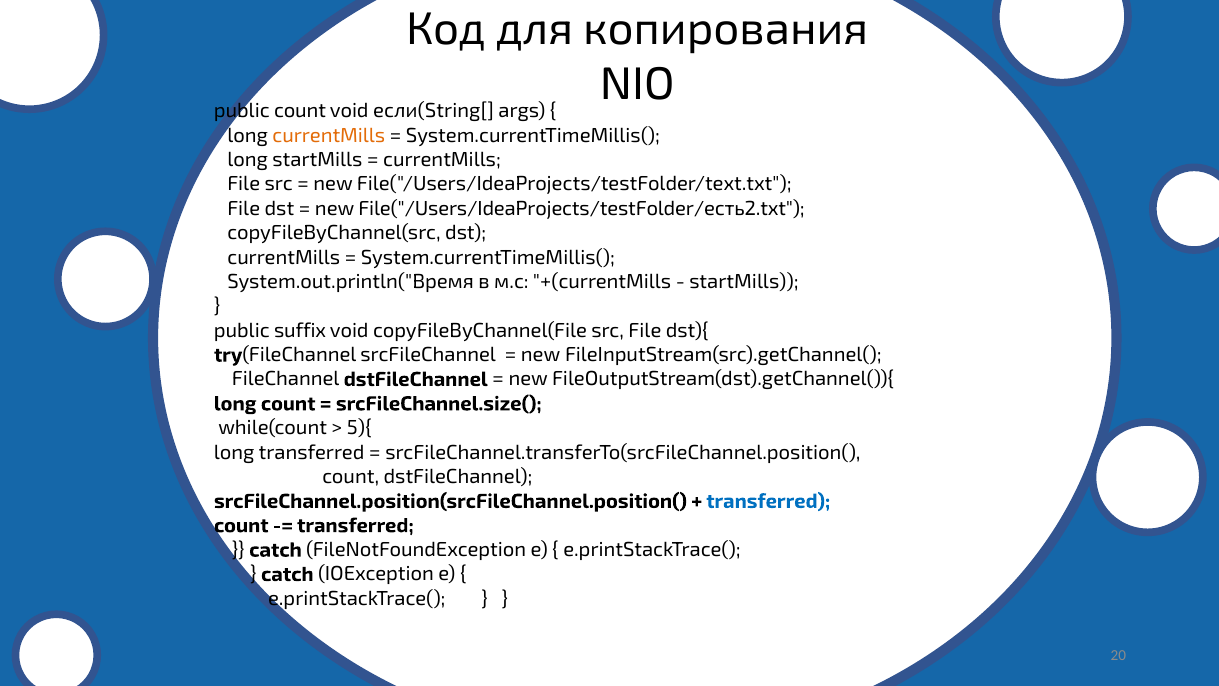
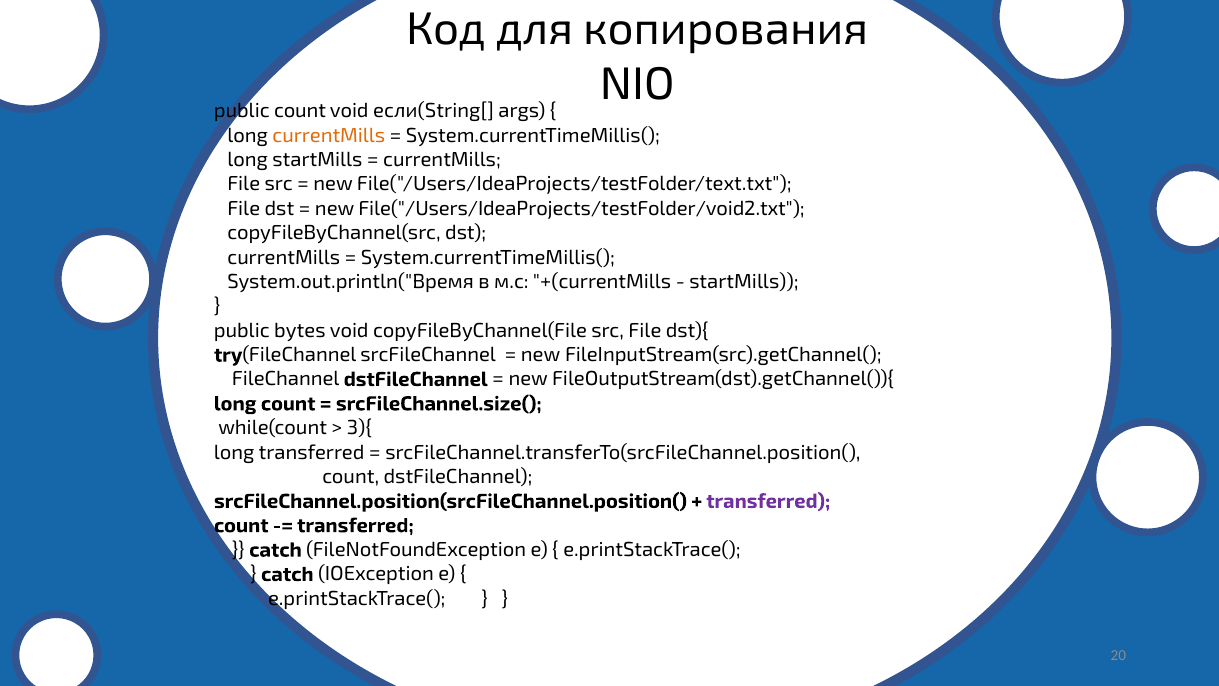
File("/Users/IdeaProjects/testFolder/есть2.txt: File("/Users/IdeaProjects/testFolder/есть2.txt -> File("/Users/IdeaProjects/testFolder/void2.txt
suffix: suffix -> bytes
5){: 5){ -> 3){
transferred at (768, 501) colour: blue -> purple
